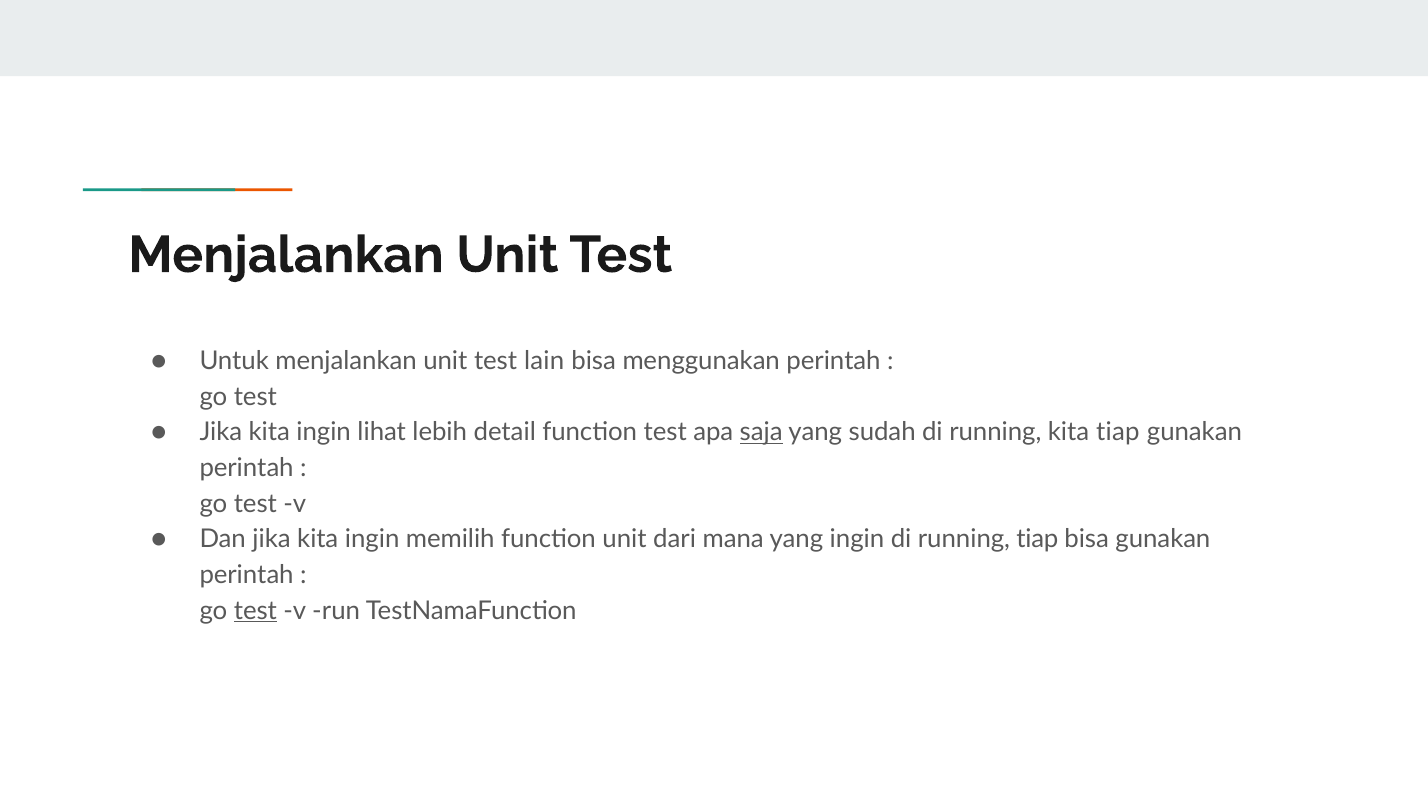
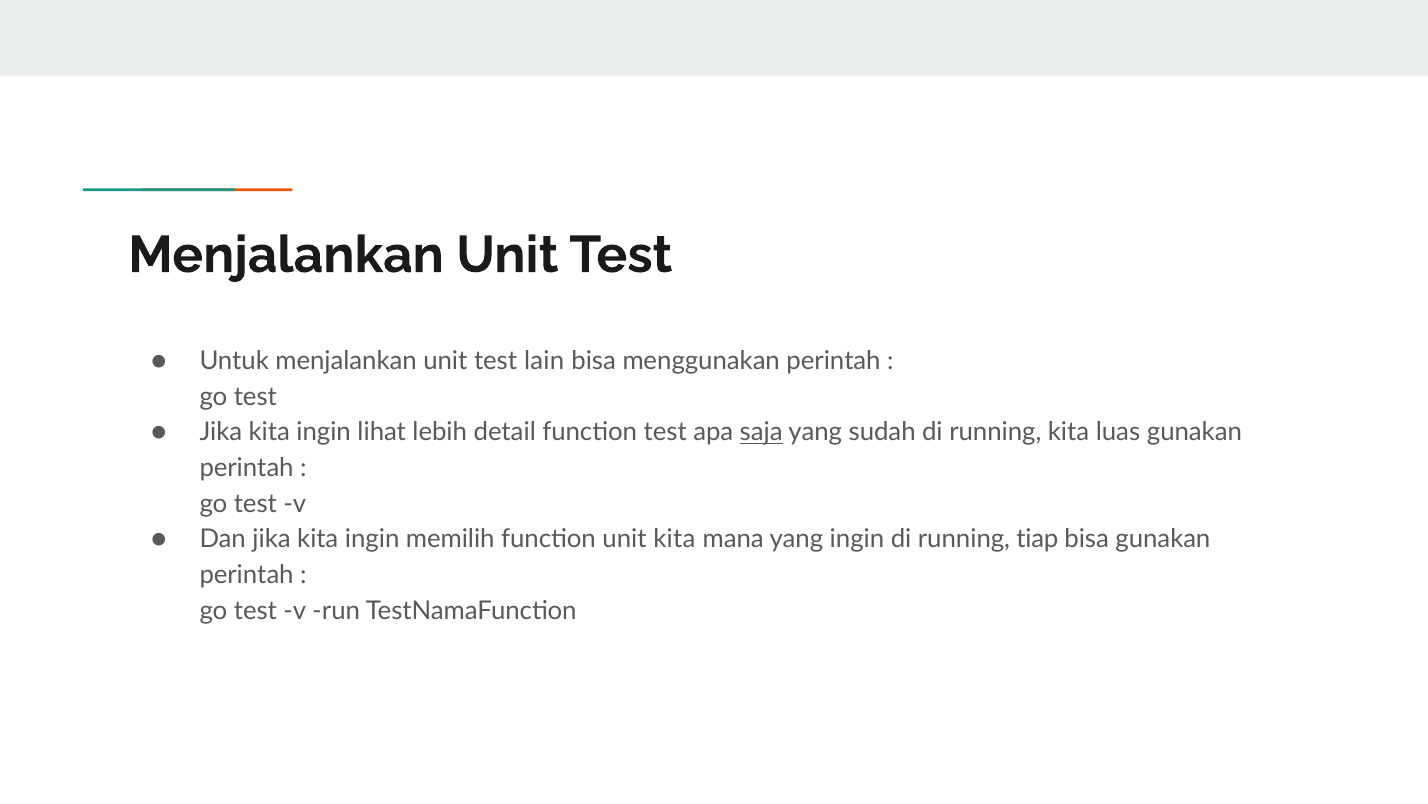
kita tiap: tiap -> luas
unit dari: dari -> kita
test at (255, 610) underline: present -> none
